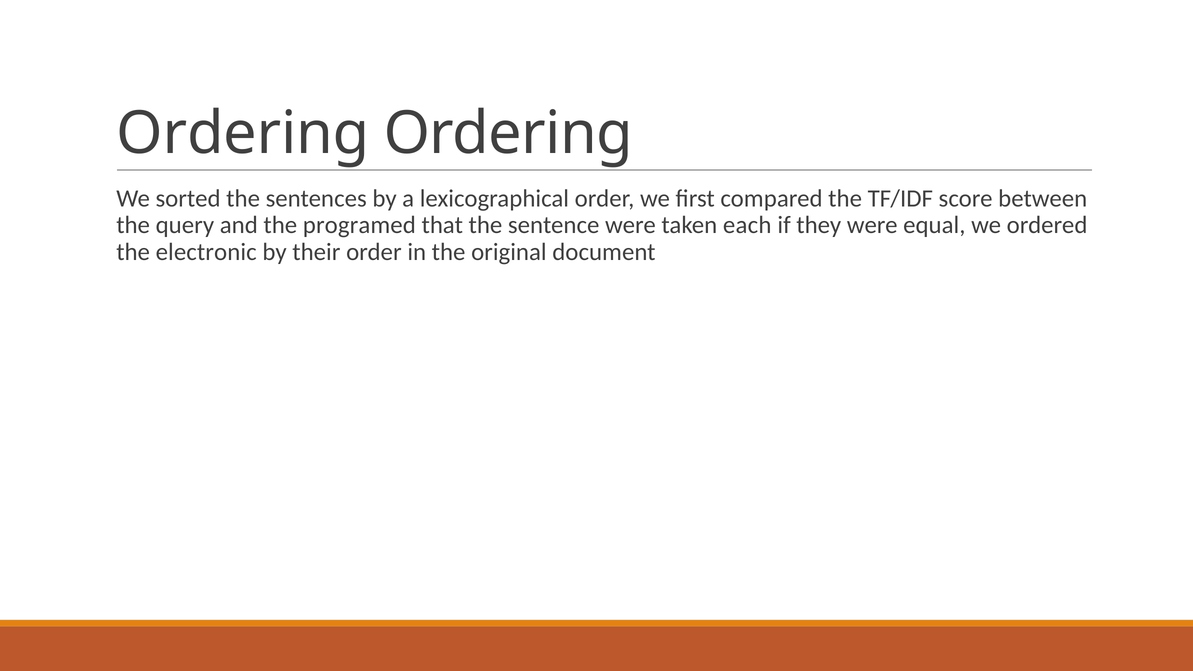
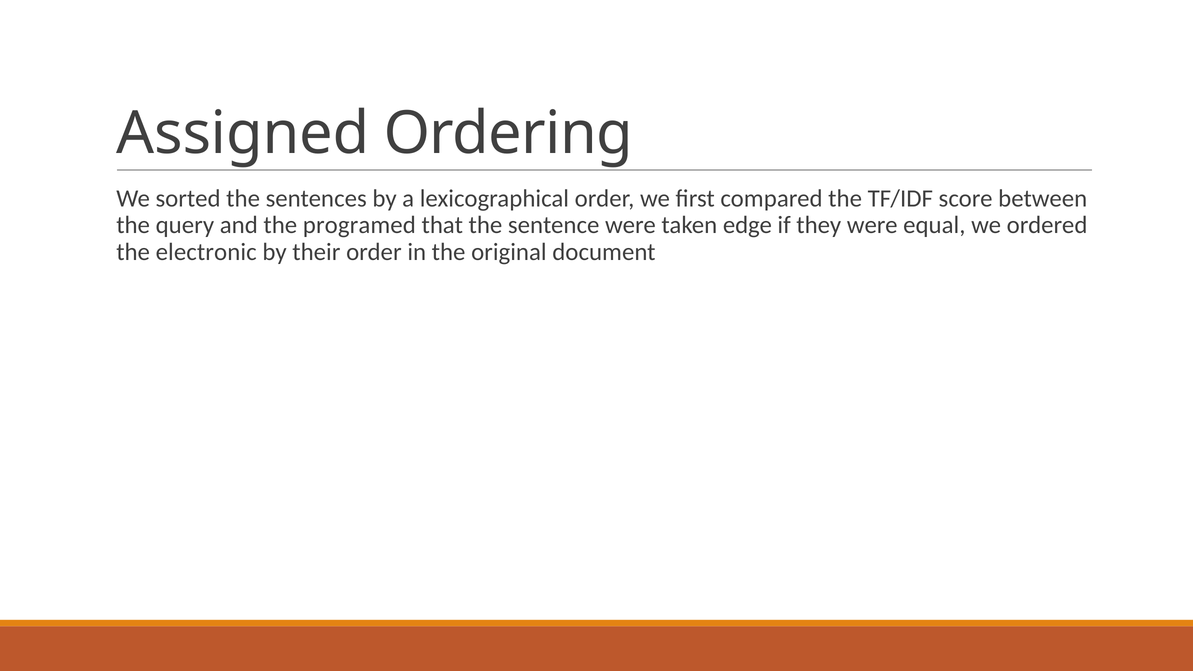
Ordering at (243, 134): Ordering -> Assigned
each: each -> edge
